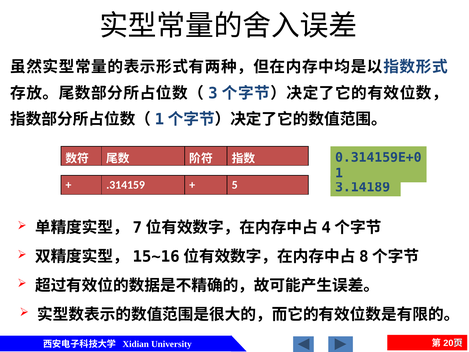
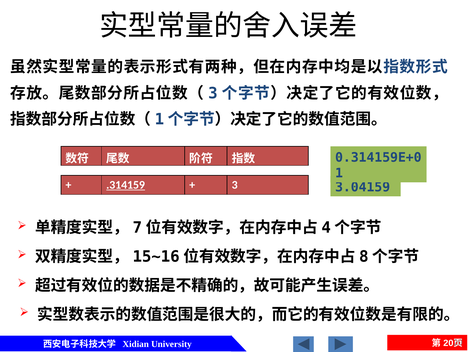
.314159 underline: none -> present
5 at (235, 185): 5 -> 3
3.14189: 3.14189 -> 3.04159
